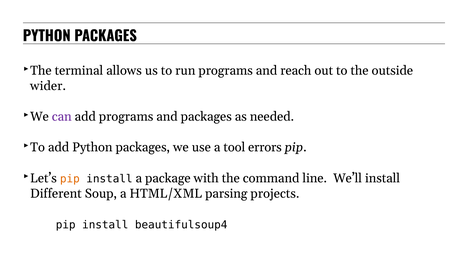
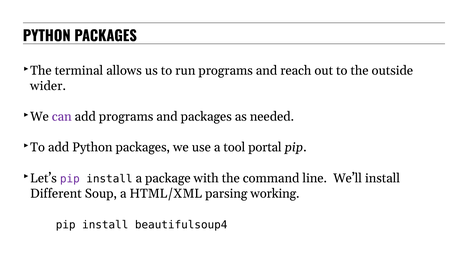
errors: errors -> portal
pip at (70, 179) colour: orange -> purple
projects: projects -> working
